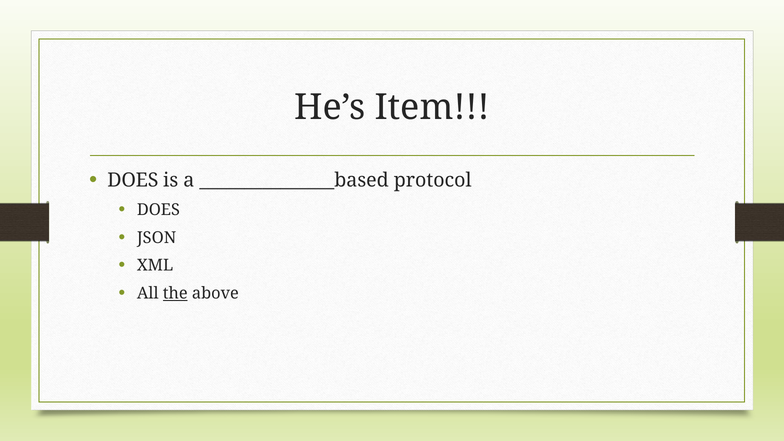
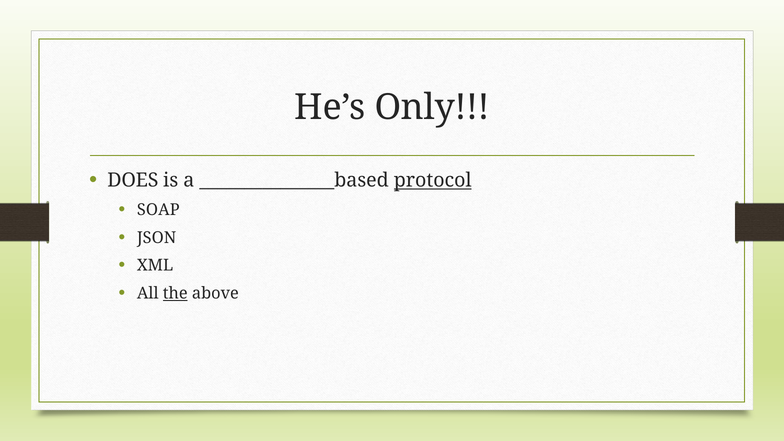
Item: Item -> Only
protocol underline: none -> present
DOES at (158, 210): DOES -> SOAP
